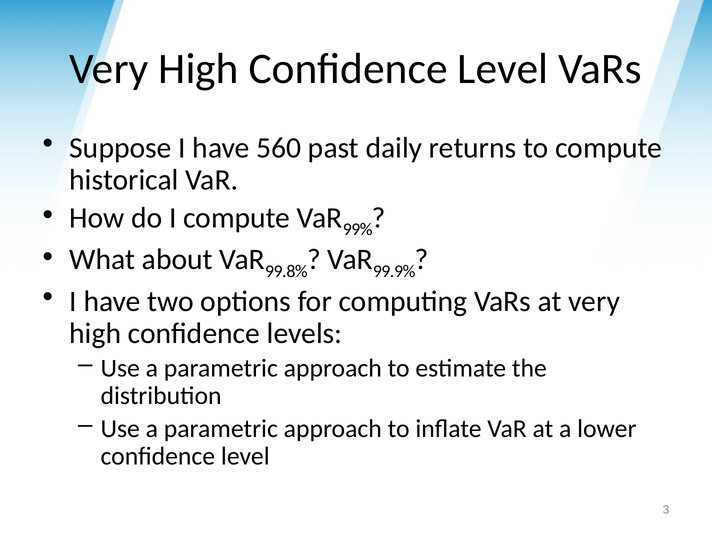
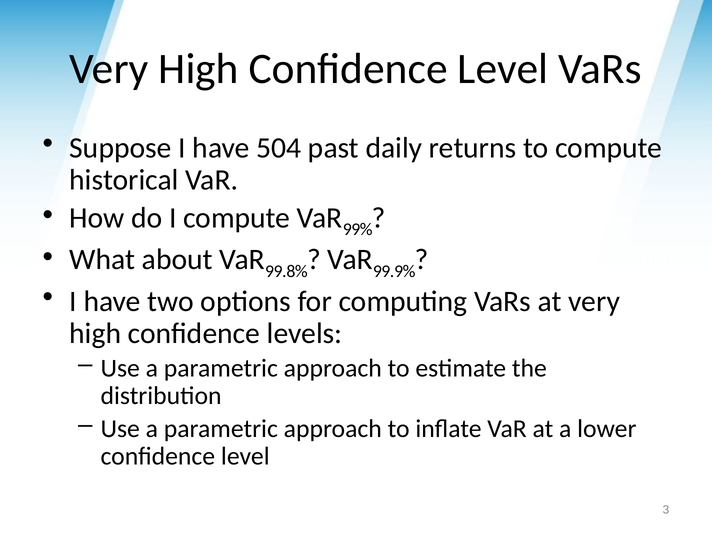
560: 560 -> 504
